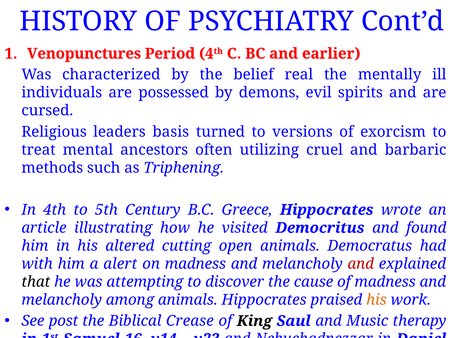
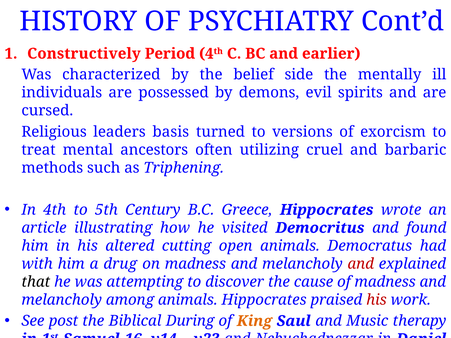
Venopunctures: Venopunctures -> Constructively
real: real -> side
alert: alert -> drug
his at (376, 300) colour: orange -> red
Crease: Crease -> During
King colour: black -> orange
